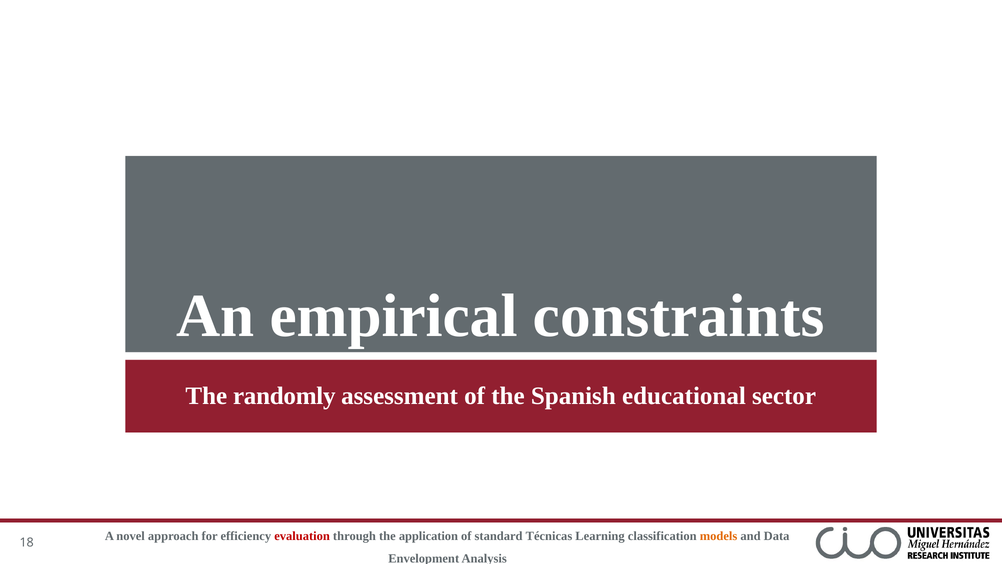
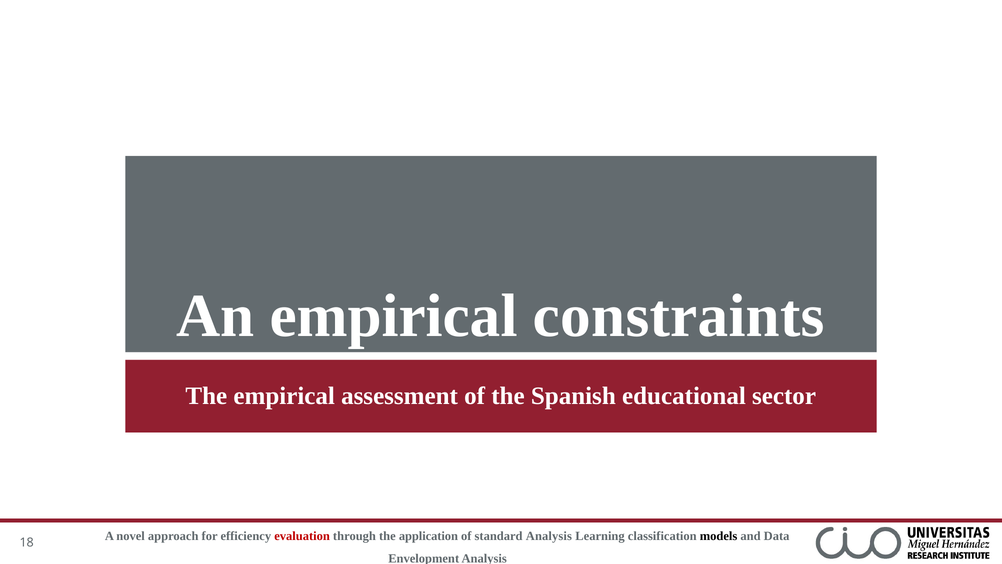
The randomly: randomly -> empirical
standard Técnicas: Técnicas -> Analysis
models colour: orange -> black
